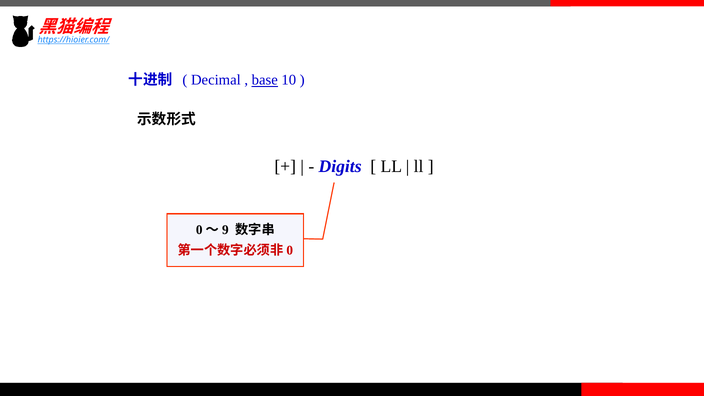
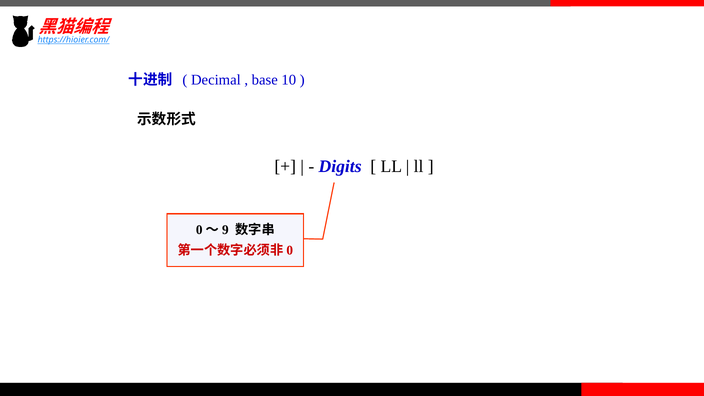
base underline: present -> none
